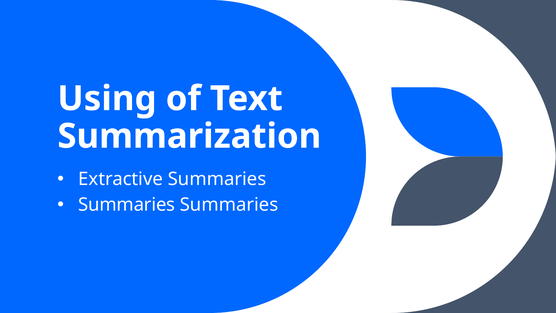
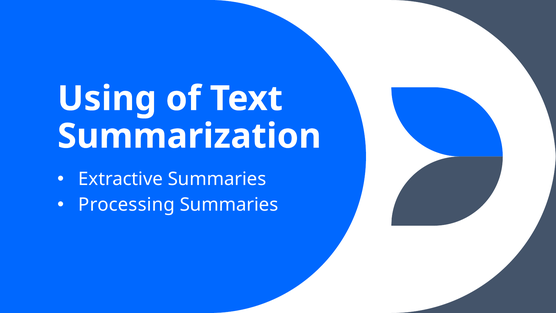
Summaries at (127, 205): Summaries -> Processing
